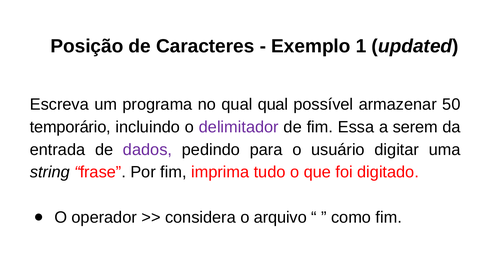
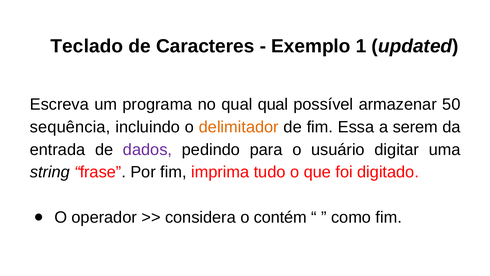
Posição: Posição -> Teclado
temporário: temporário -> sequência
delimitador colour: purple -> orange
arquivo: arquivo -> contém
